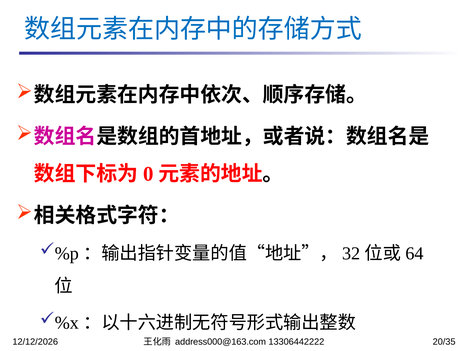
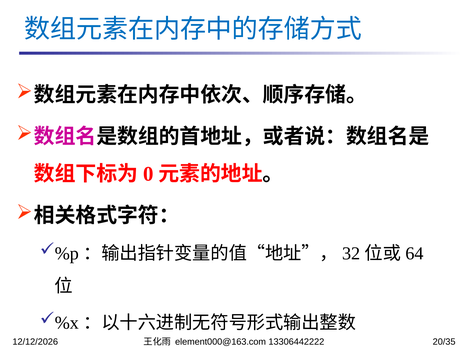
address000@163.com: address000@163.com -> element000@163.com
